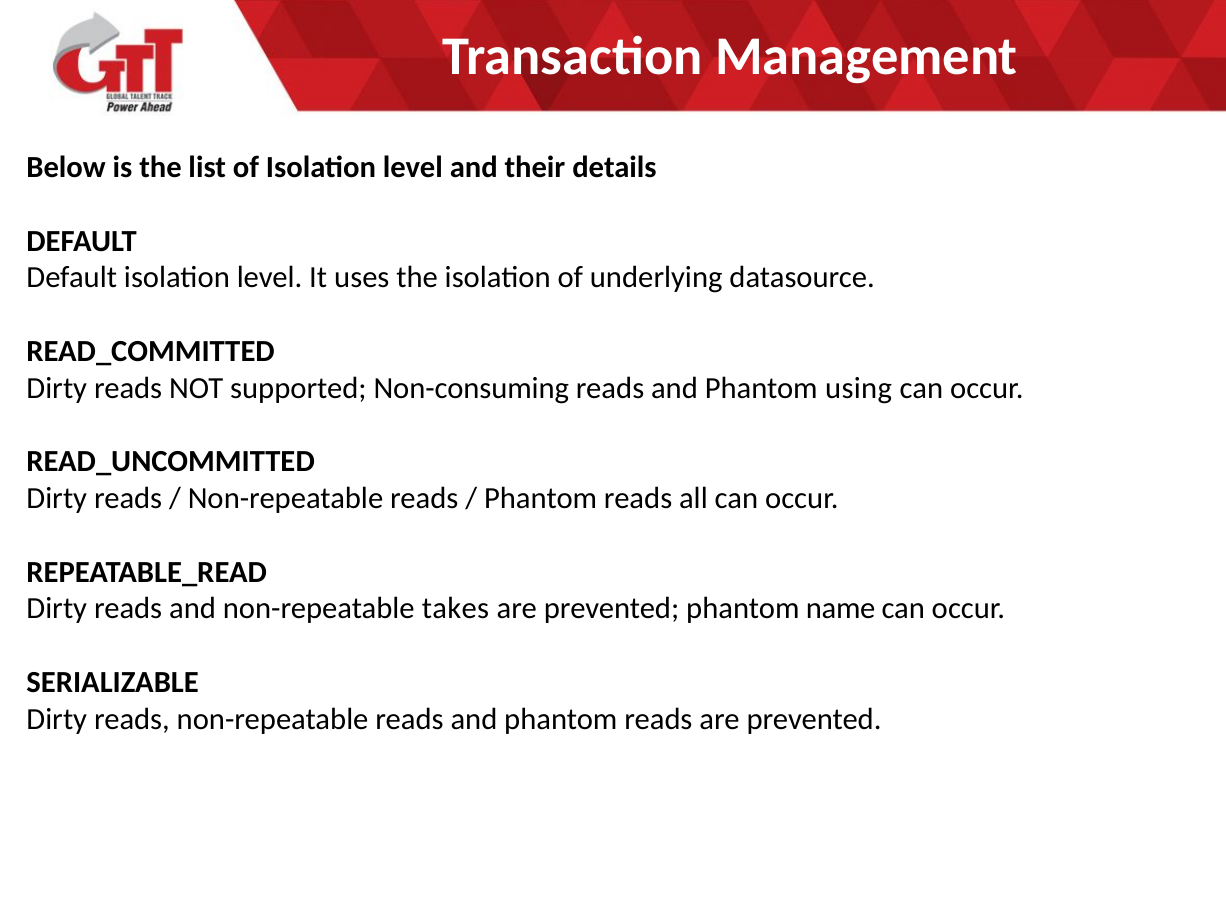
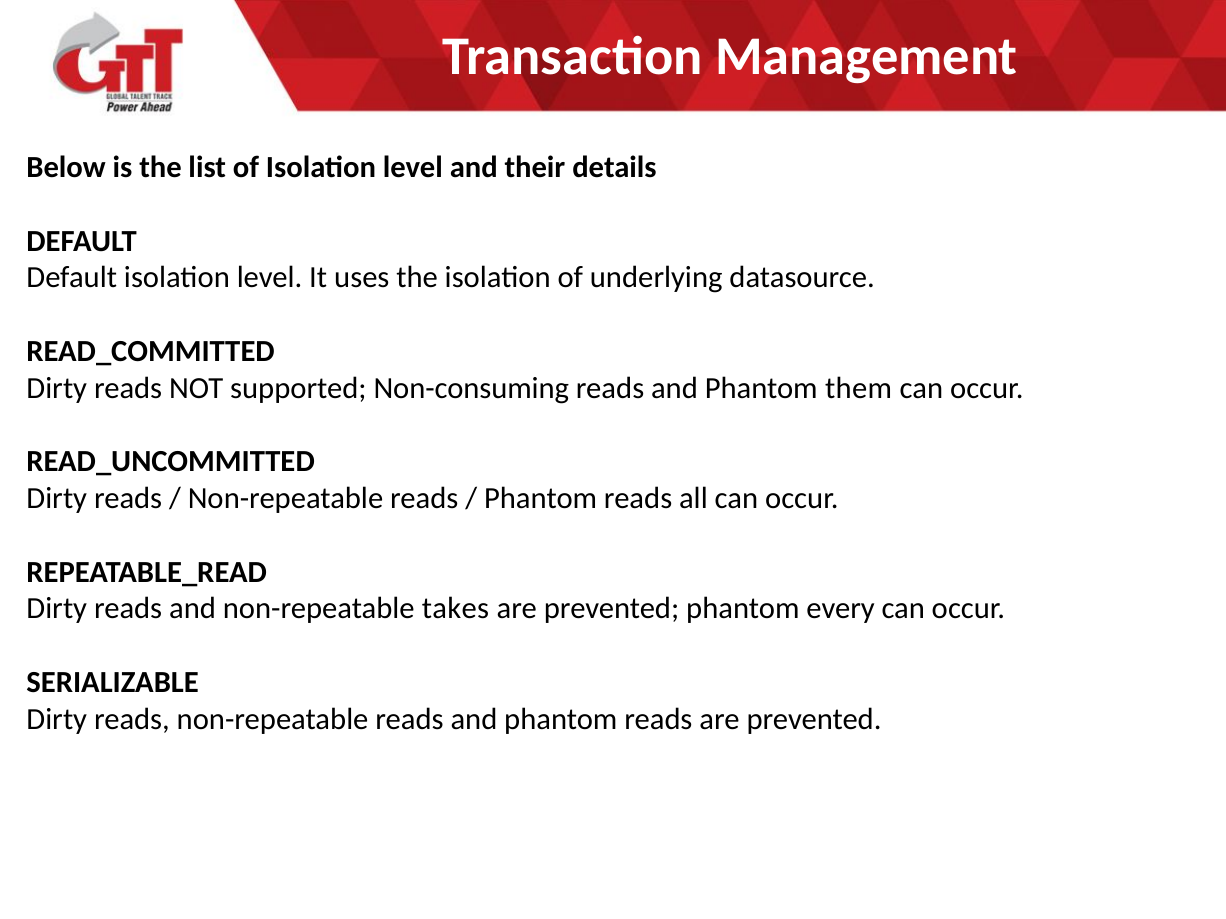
using: using -> them
name: name -> every
